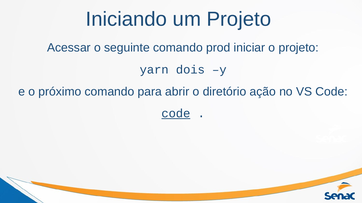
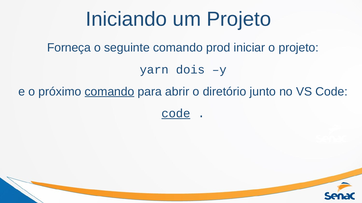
Acessar: Acessar -> Forneça
comando at (110, 92) underline: none -> present
ação: ação -> junto
